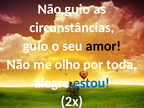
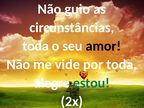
guio at (35, 46): guio -> toda
olho: olho -> vide
estou colour: blue -> green
